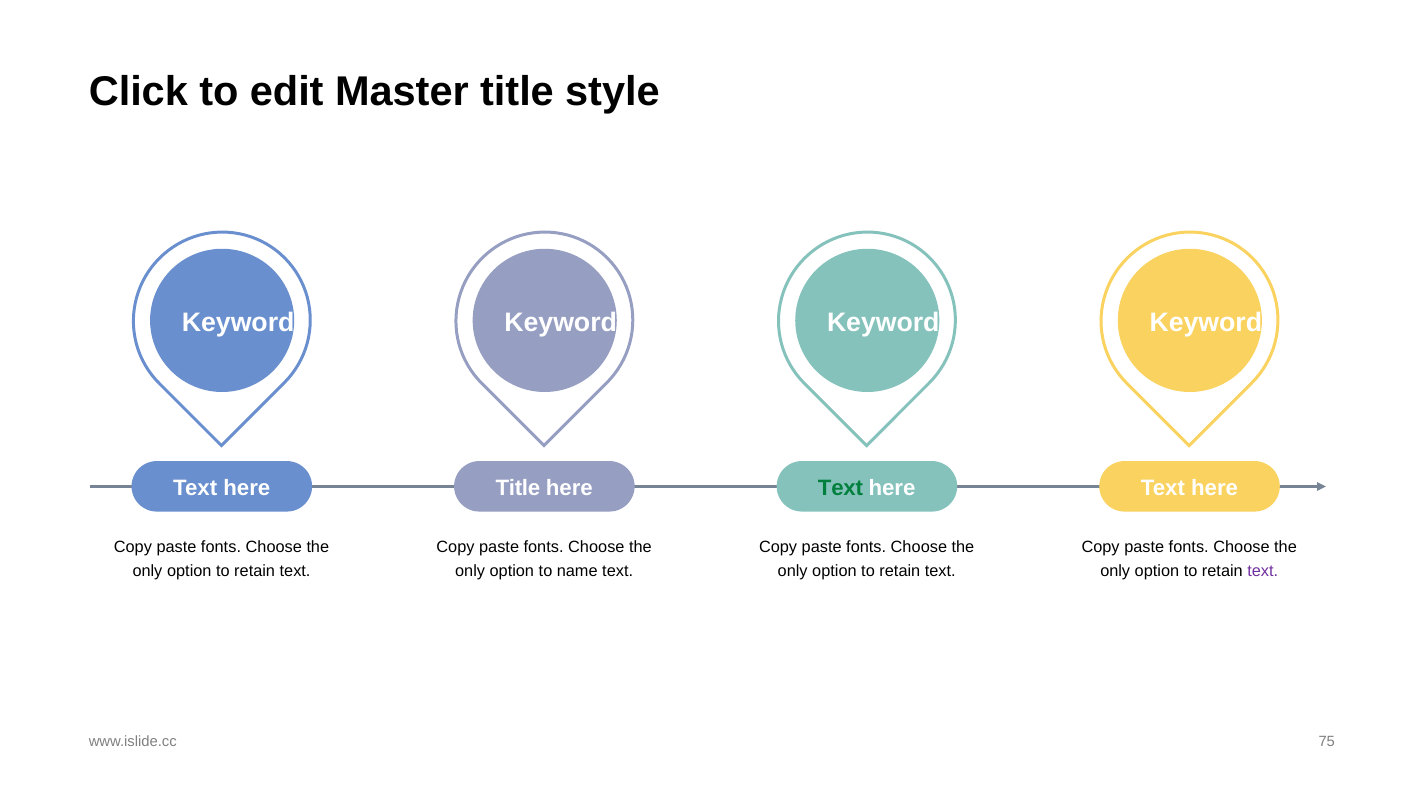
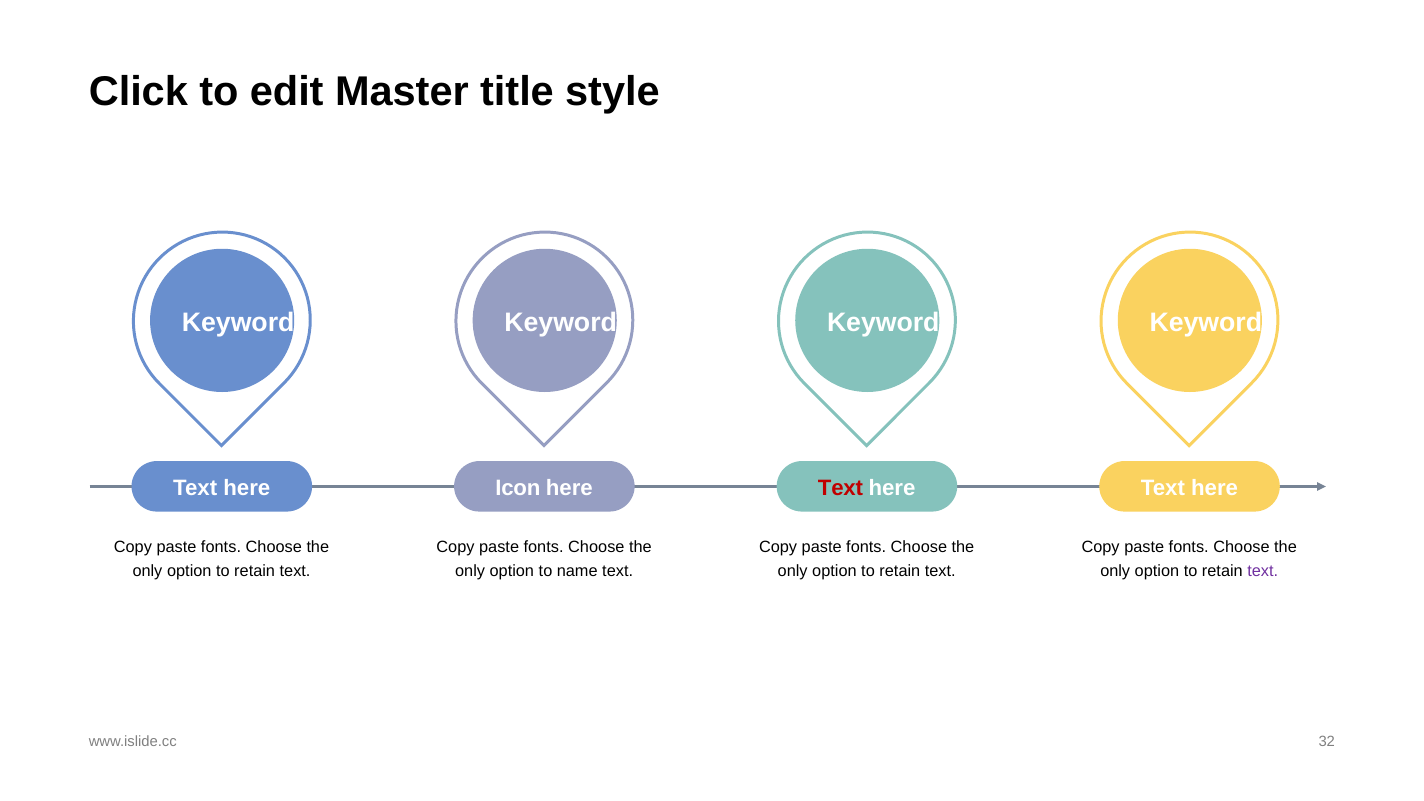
Title at (518, 488): Title -> Icon
Text at (840, 488) colour: green -> red
75: 75 -> 32
